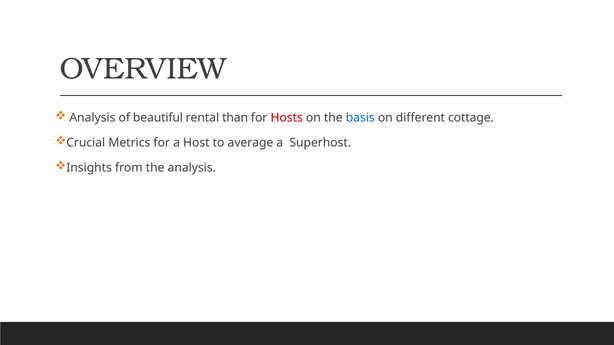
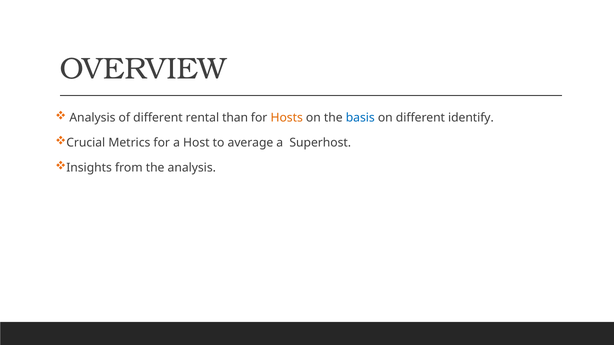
of beautiful: beautiful -> different
Hosts colour: red -> orange
cottage: cottage -> identify
